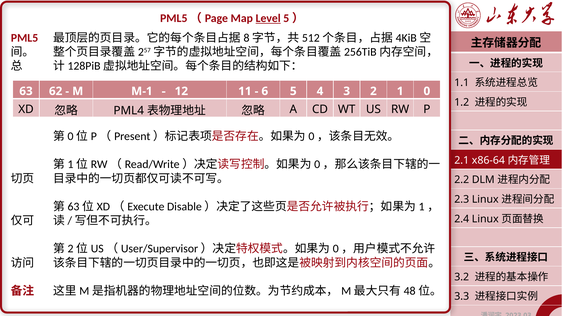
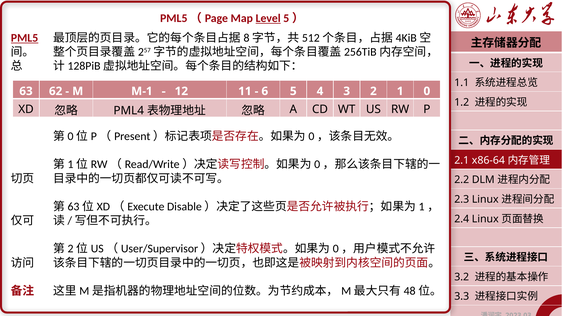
PML5 underline: none -> present
